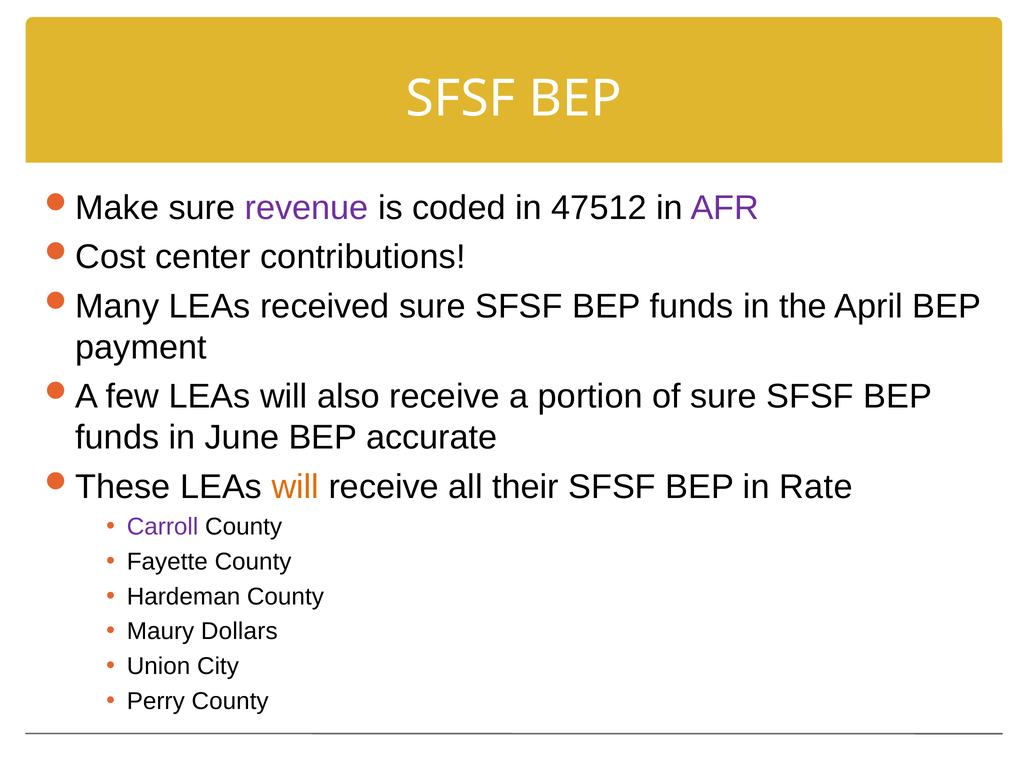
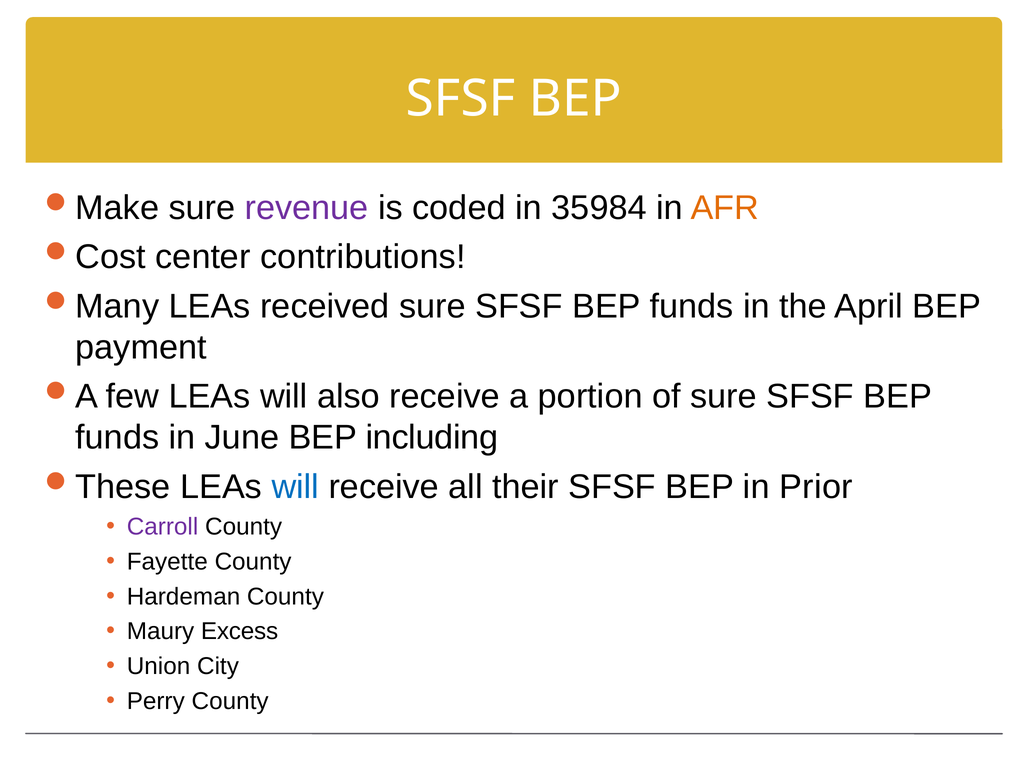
47512: 47512 -> 35984
AFR colour: purple -> orange
accurate: accurate -> including
will at (295, 487) colour: orange -> blue
Rate: Rate -> Prior
Dollars: Dollars -> Excess
